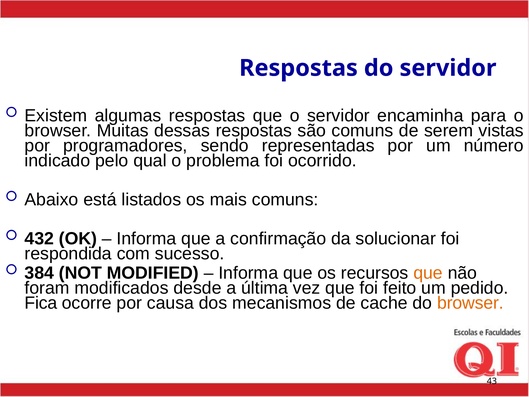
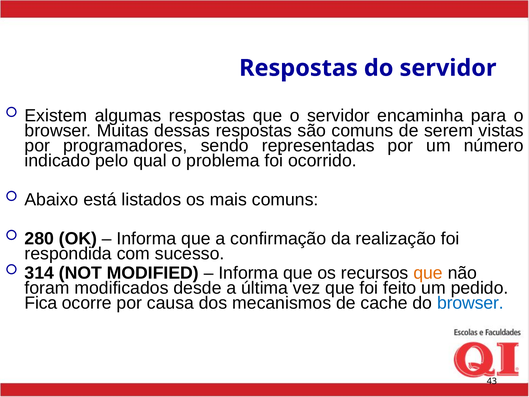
432: 432 -> 280
solucionar: solucionar -> realização
384: 384 -> 314
browser at (470, 303) colour: orange -> blue
